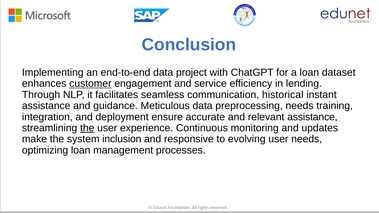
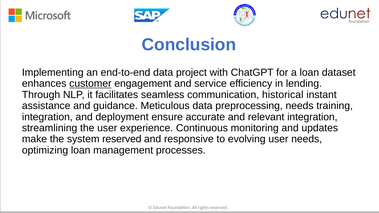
relevant assistance: assistance -> integration
the at (87, 128) underline: present -> none
system inclusion: inclusion -> reserved
